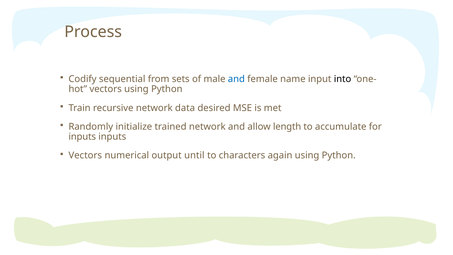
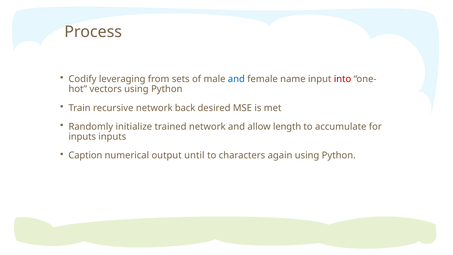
sequential: sequential -> leveraging
into colour: black -> red
data: data -> back
Vectors at (85, 155): Vectors -> Caption
